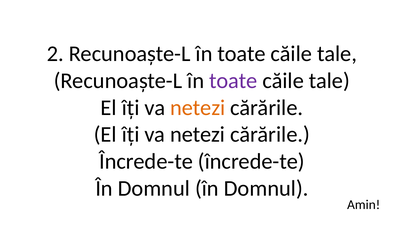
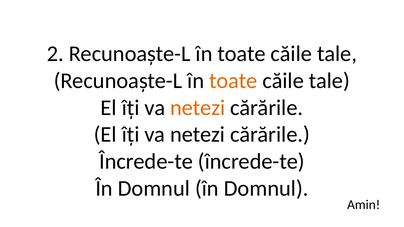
toate at (233, 81) colour: purple -> orange
